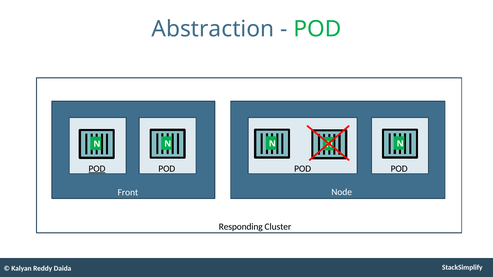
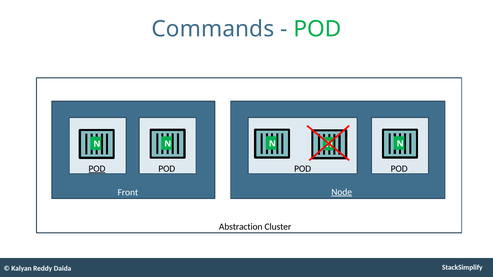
Abstraction: Abstraction -> Commands
Node underline: none -> present
Responding: Responding -> Abstraction
